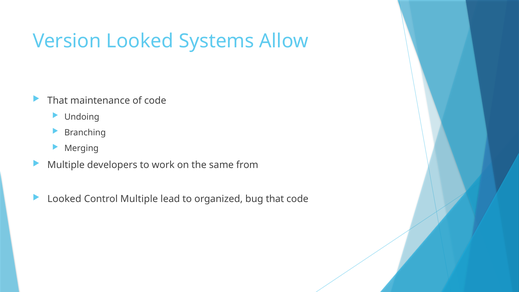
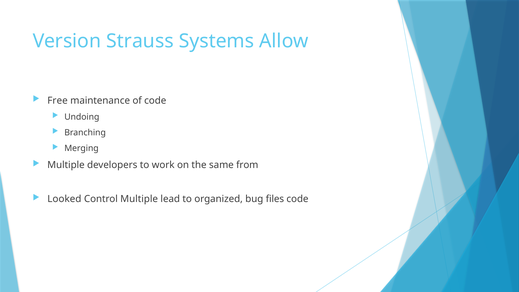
Version Looked: Looked -> Strauss
That at (58, 100): That -> Free
bug that: that -> files
